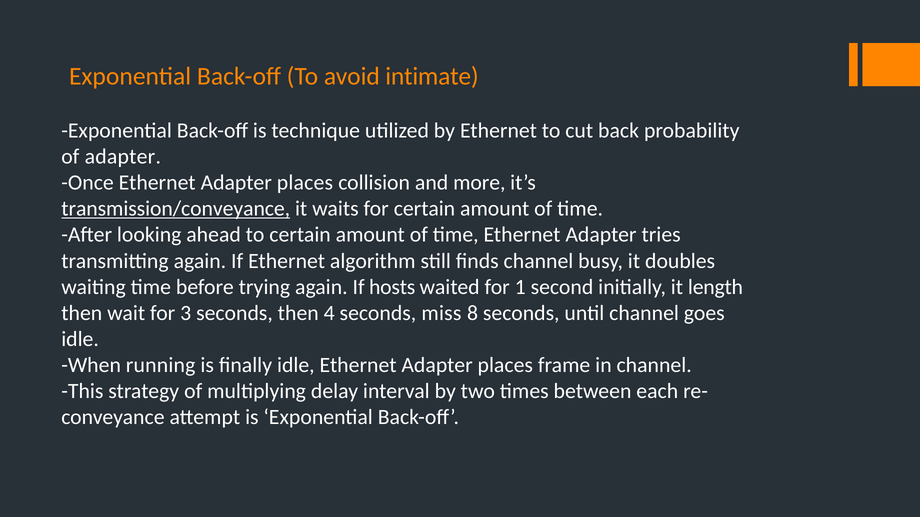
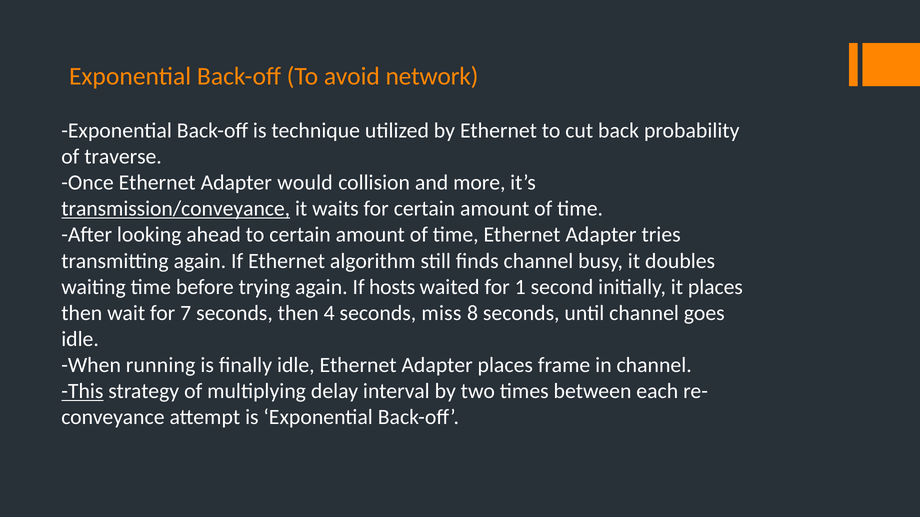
intimate: intimate -> network
of adapter: adapter -> traverse
Once Ethernet Adapter places: places -> would
it length: length -> places
3: 3 -> 7
This underline: none -> present
